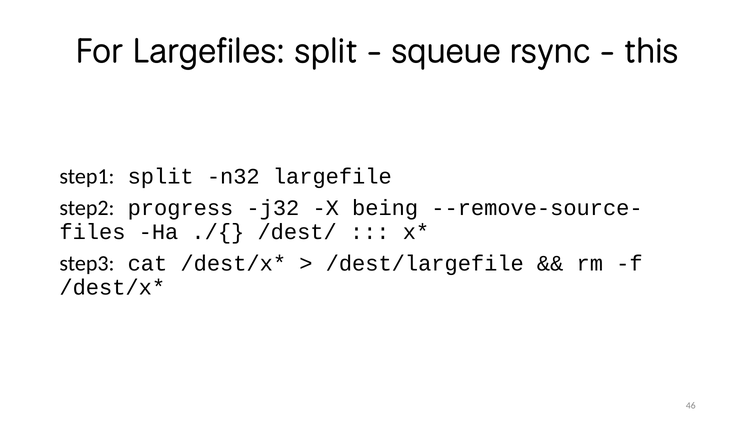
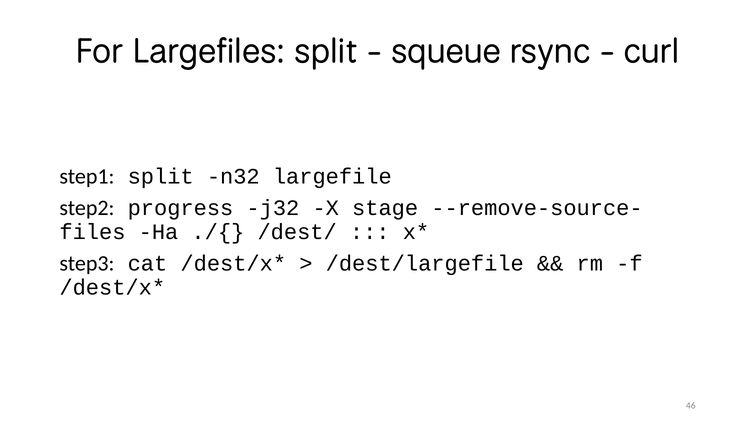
this: this -> curl
being: being -> stage
